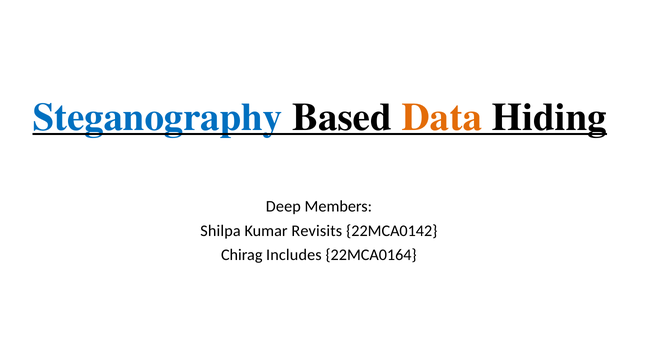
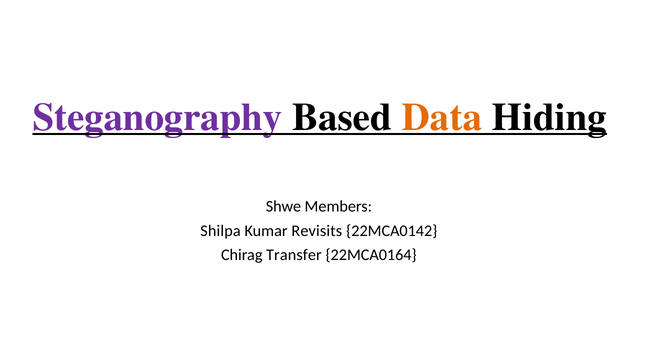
Steganography colour: blue -> purple
Deep: Deep -> Shwe
Includes: Includes -> Transfer
